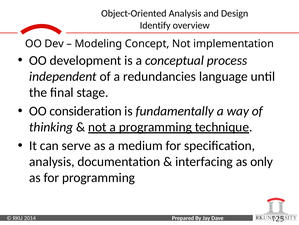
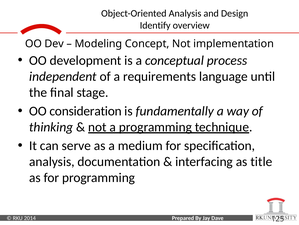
redundancies: redundancies -> requirements
only: only -> title
